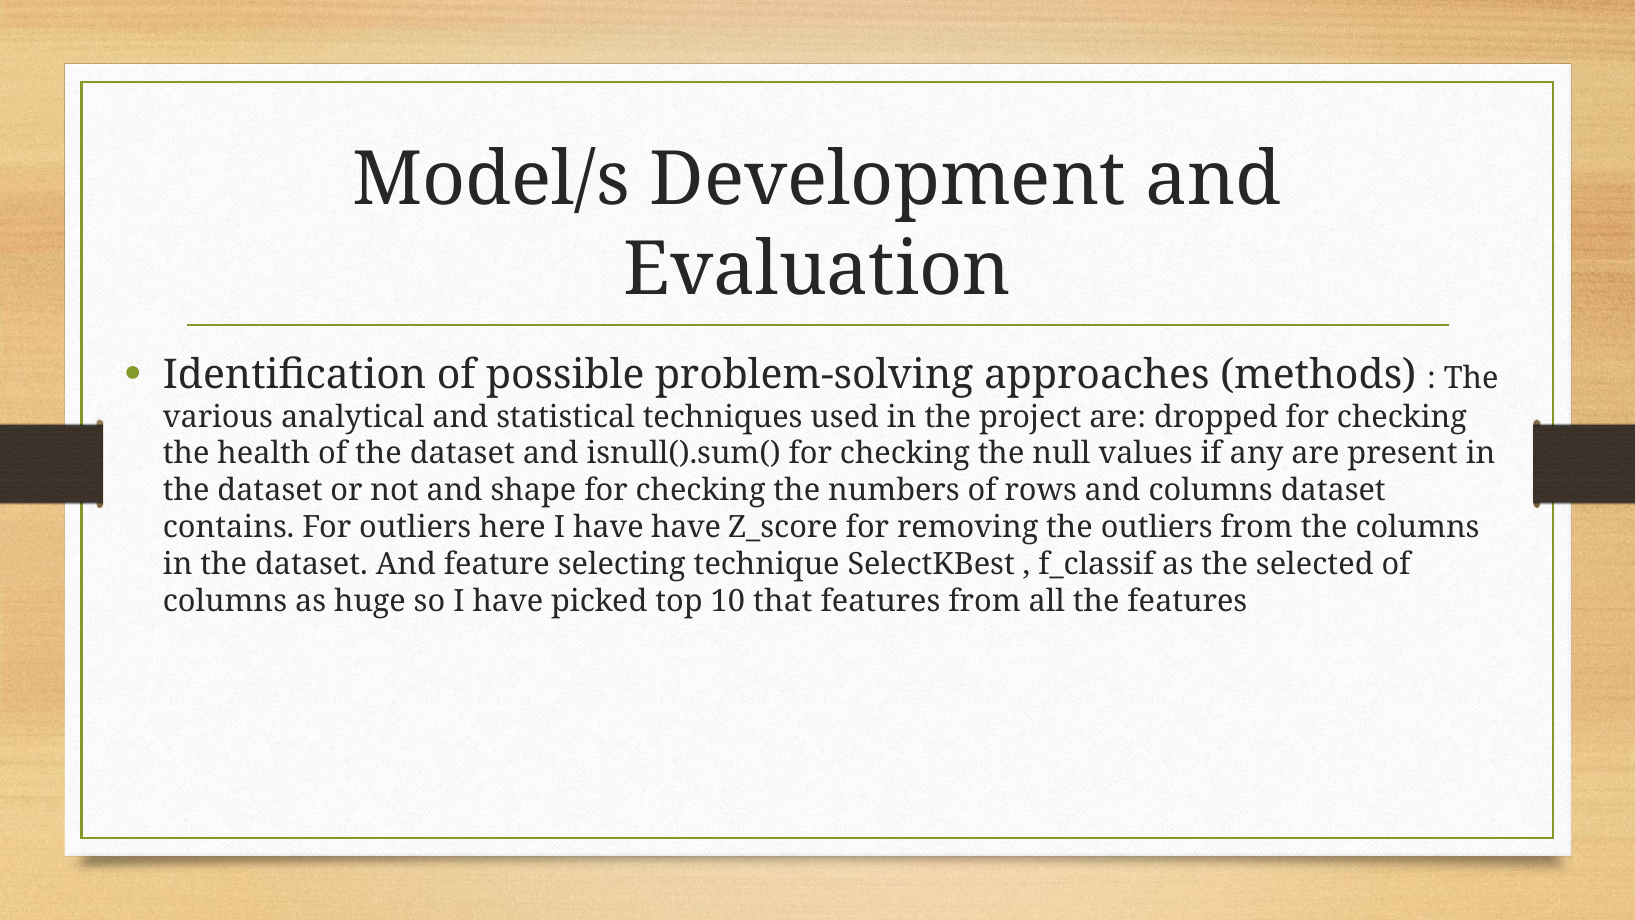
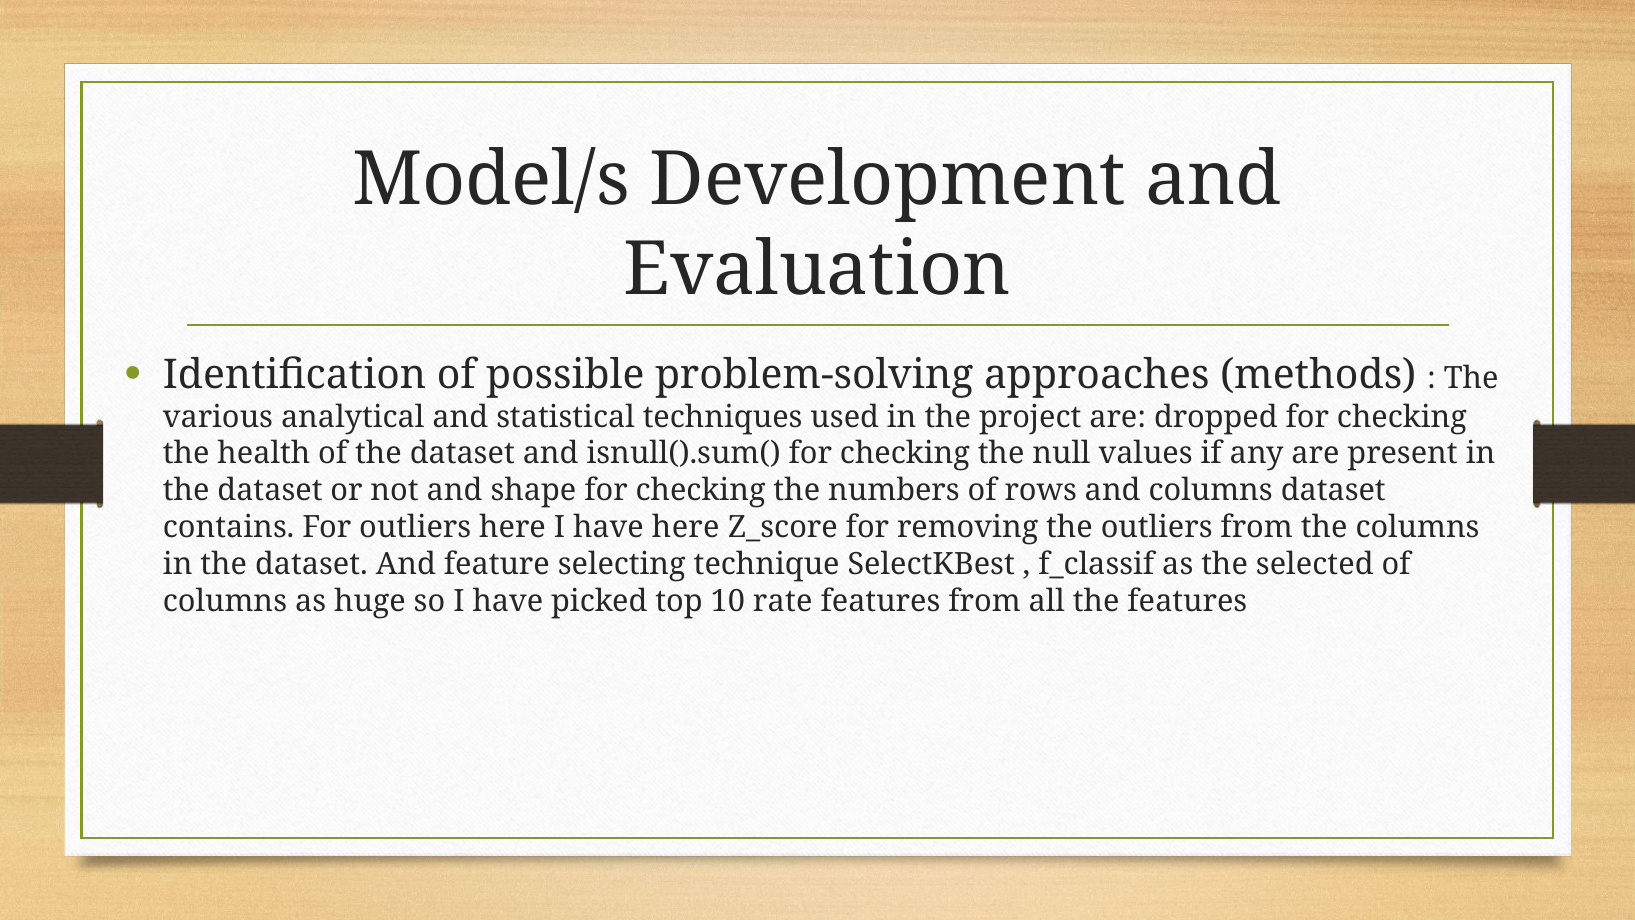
have have: have -> here
that: that -> rate
